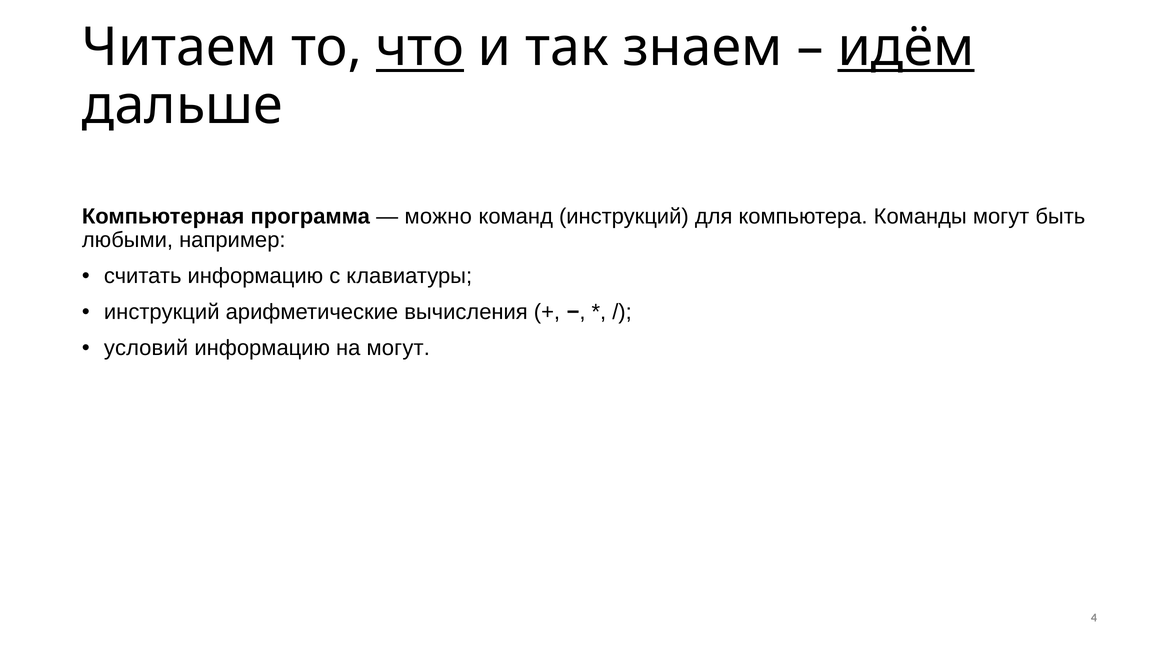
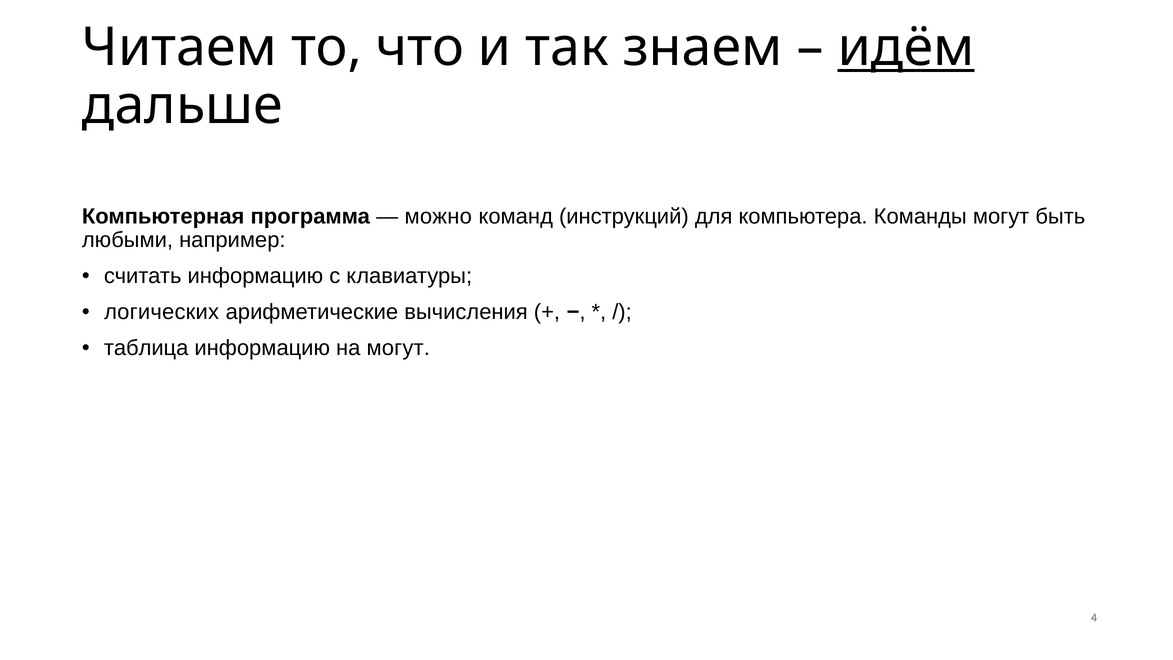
что underline: present -> none
инструкций at (162, 312): инструкций -> логических
условий: условий -> таблица
